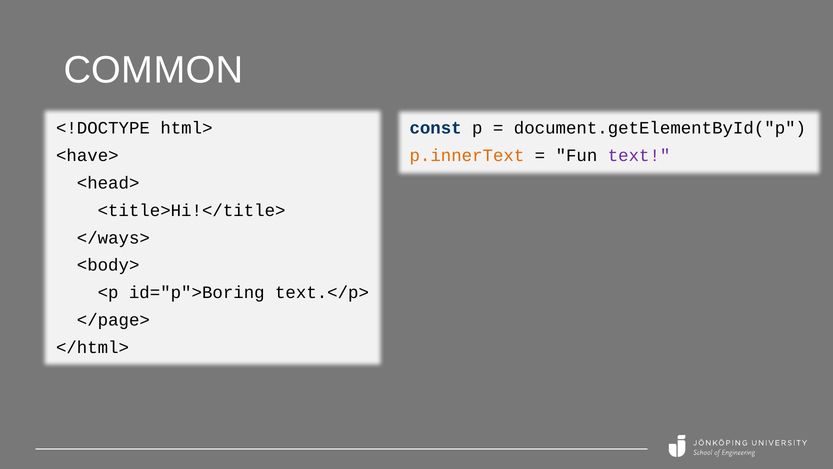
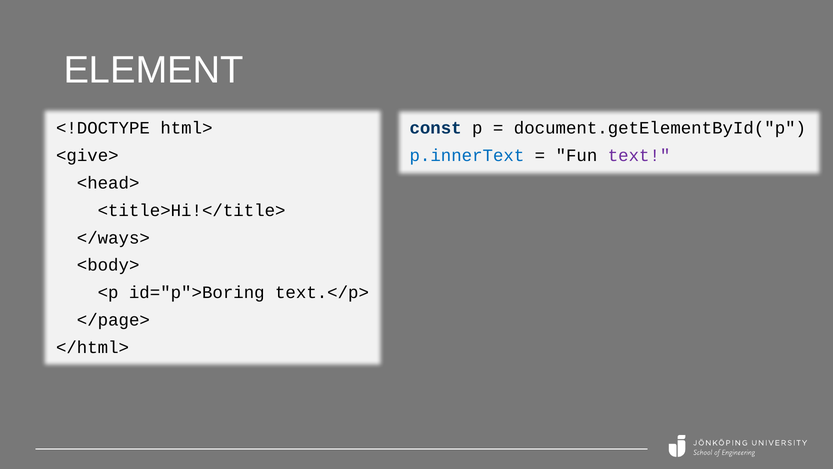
COMMON: COMMON -> ELEMENT
<have>: <have> -> <give>
p.innerText colour: orange -> blue
